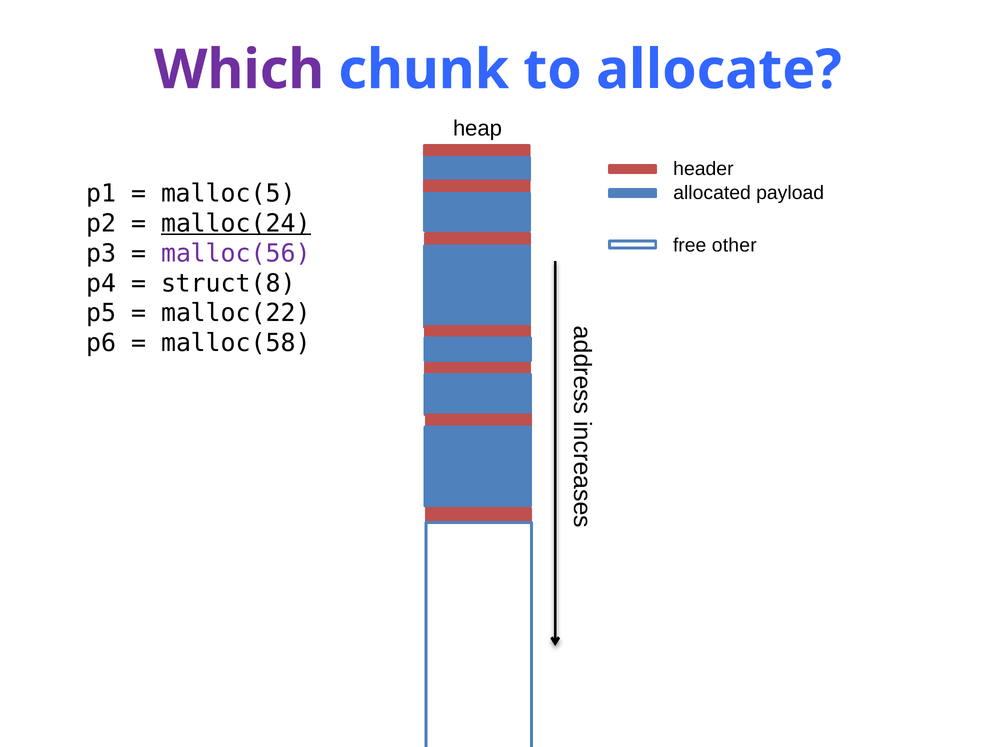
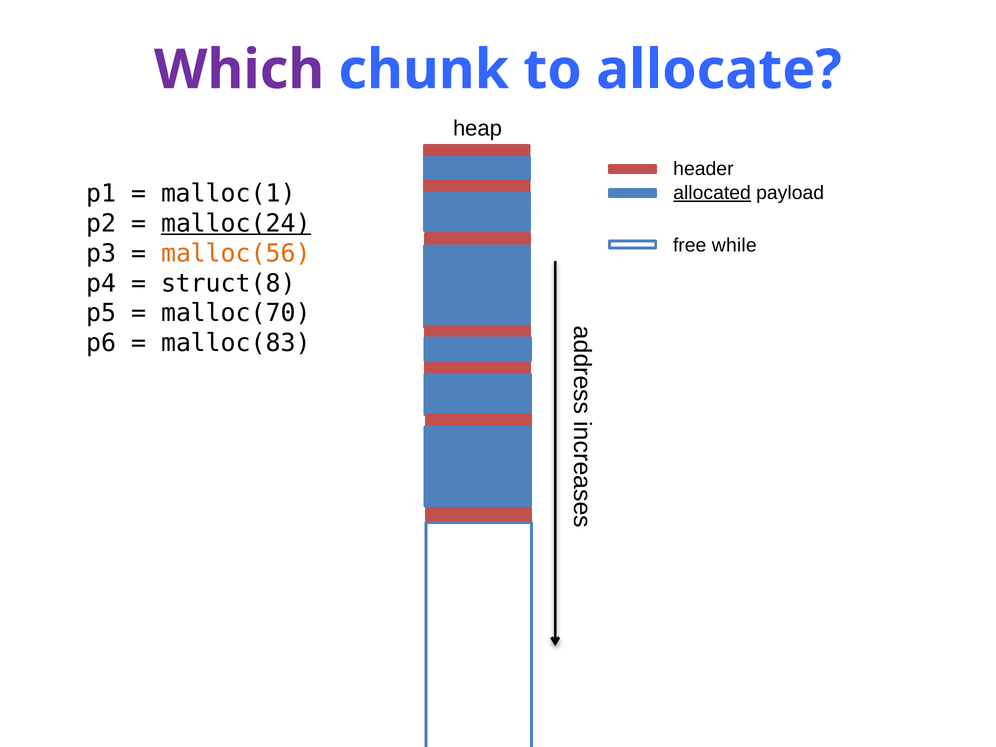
malloc(5: malloc(5 -> malloc(1
allocated underline: none -> present
other: other -> while
malloc(56 colour: purple -> orange
malloc(22: malloc(22 -> malloc(70
malloc(58: malloc(58 -> malloc(83
